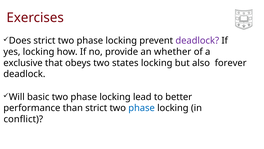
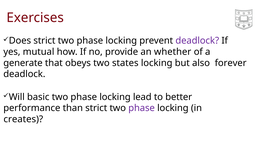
yes locking: locking -> mutual
exclusive: exclusive -> generate
phase at (142, 108) colour: blue -> purple
conflict: conflict -> creates
